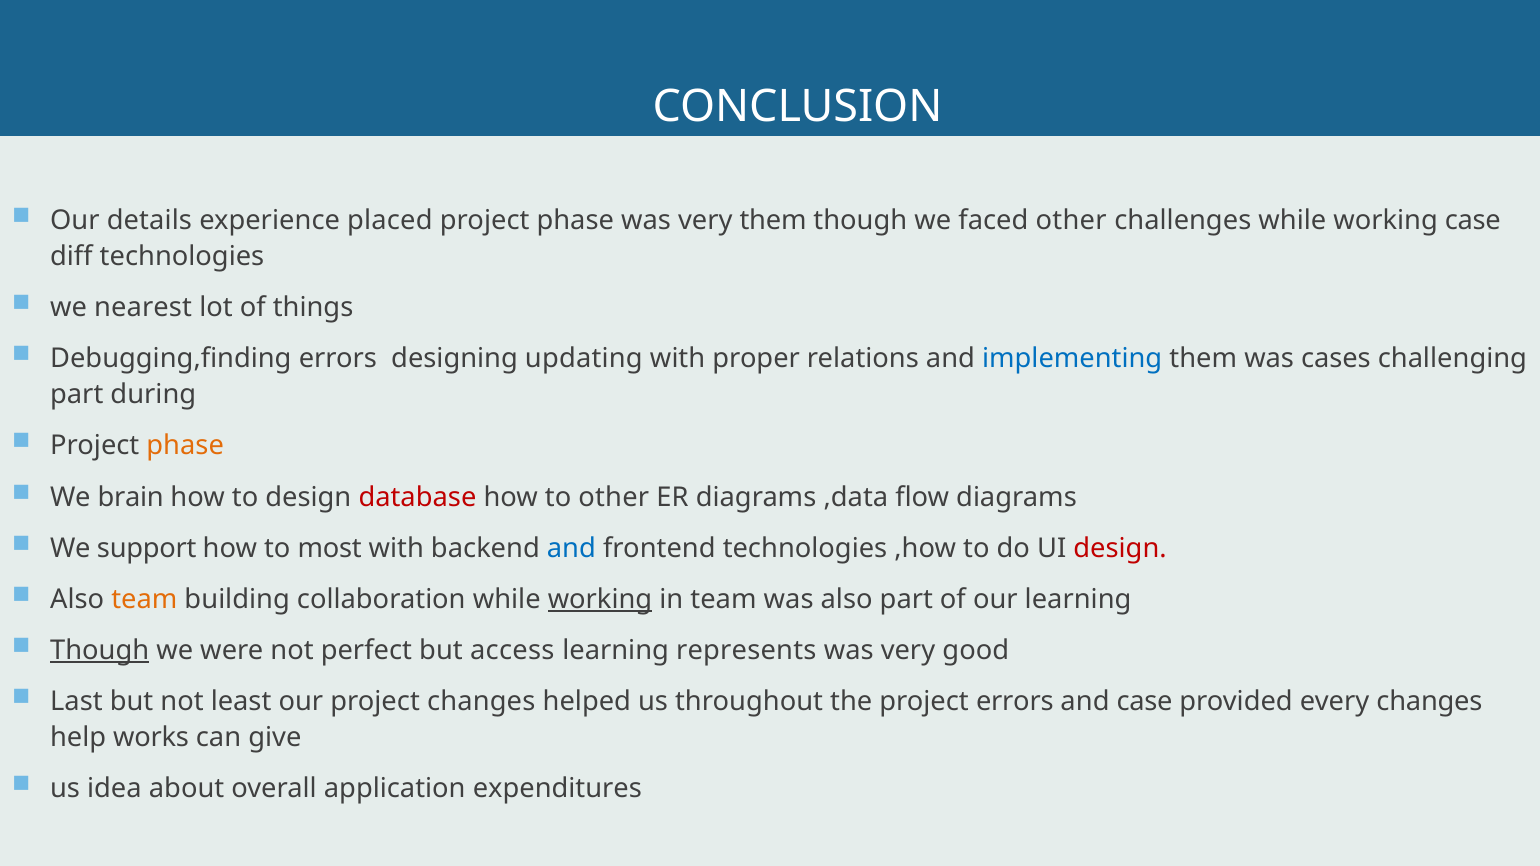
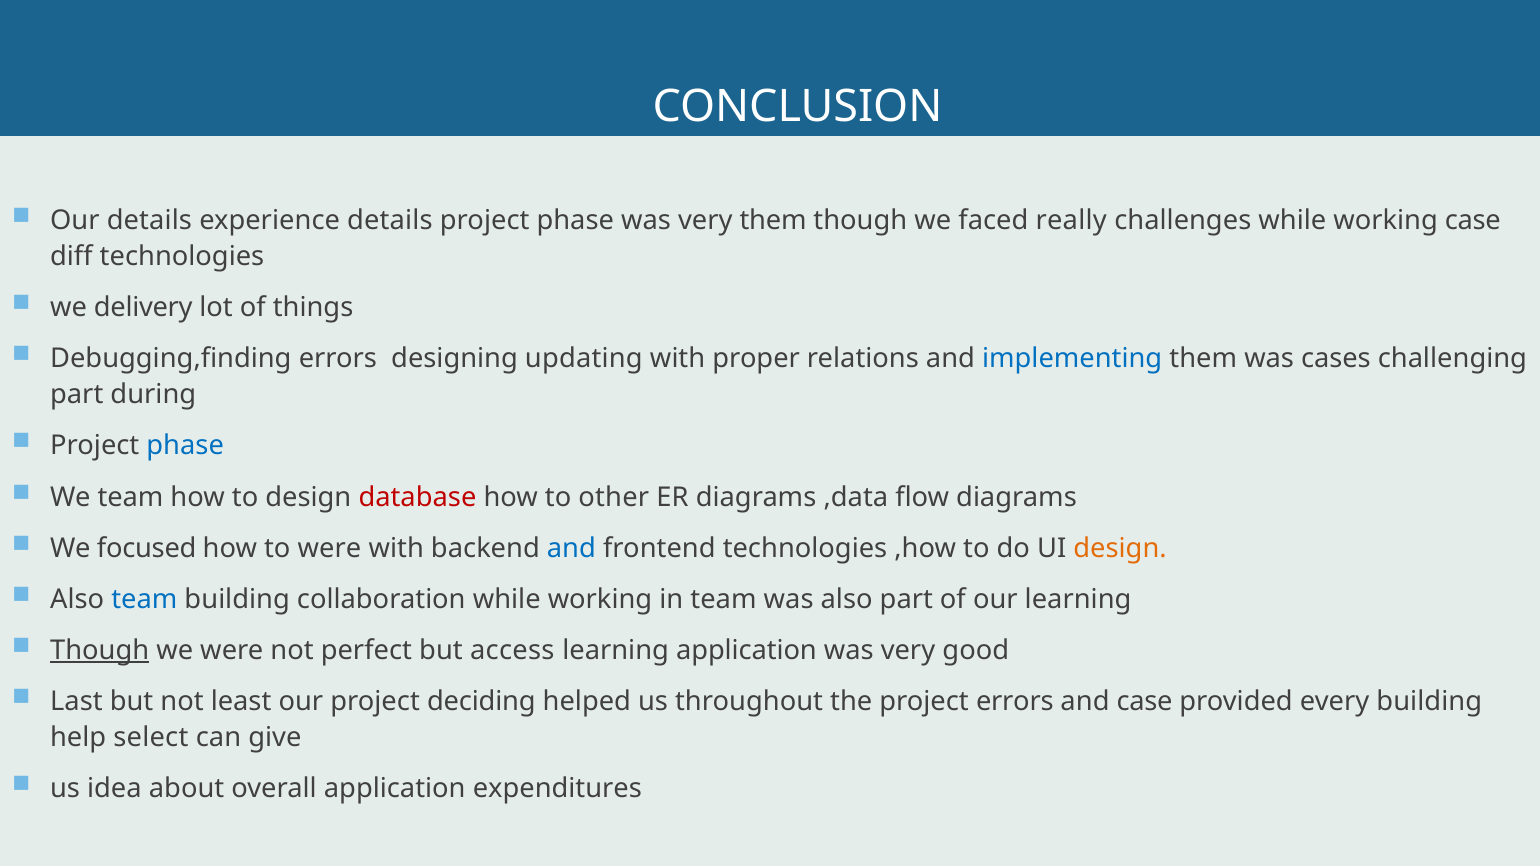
experience placed: placed -> details
faced other: other -> really
nearest: nearest -> delivery
phase at (185, 446) colour: orange -> blue
We brain: brain -> team
support: support -> focused
to most: most -> were
design at (1120, 548) colour: red -> orange
team at (144, 599) colour: orange -> blue
working at (600, 599) underline: present -> none
learning represents: represents -> application
project changes: changes -> deciding
every changes: changes -> building
works: works -> select
